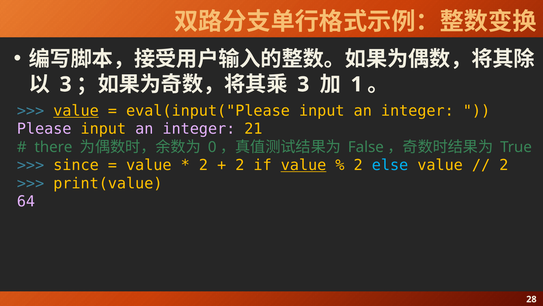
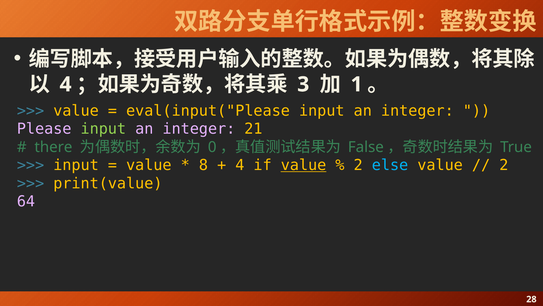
3 at (66, 84): 3 -> 4
value at (76, 111) underline: present -> none
input at (103, 129) colour: yellow -> light green
since at (76, 165): since -> input
2 at (203, 165): 2 -> 8
2 at (240, 165): 2 -> 4
